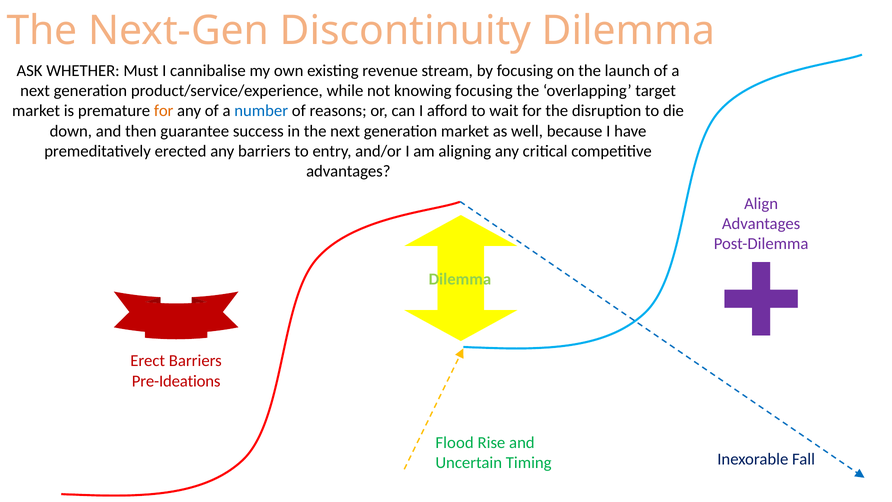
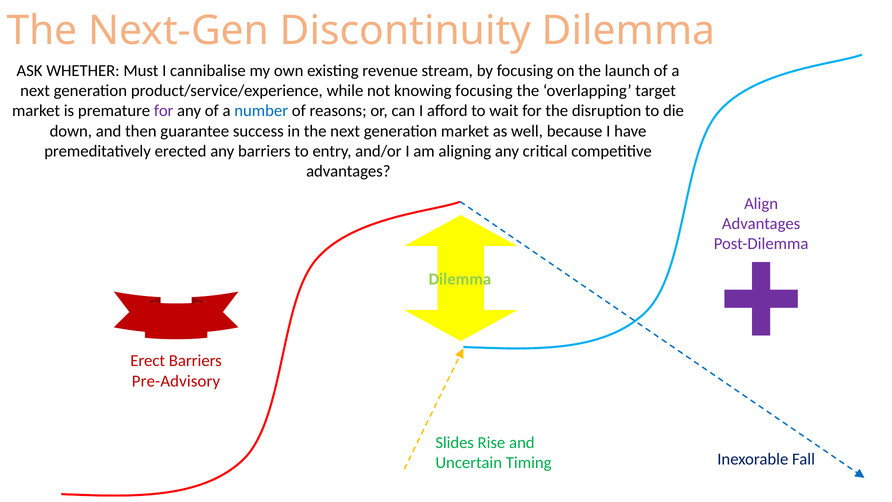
for at (164, 111) colour: orange -> purple
Pre-Ideations: Pre-Ideations -> Pre-Advisory
Flood: Flood -> Slides
